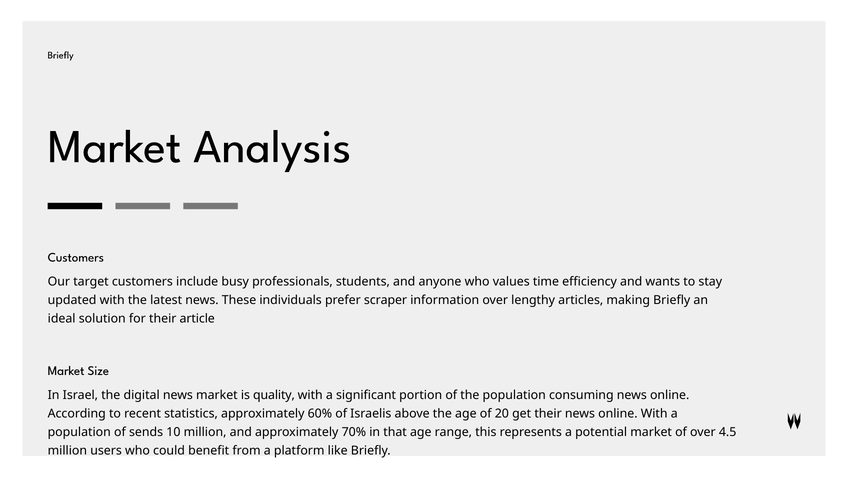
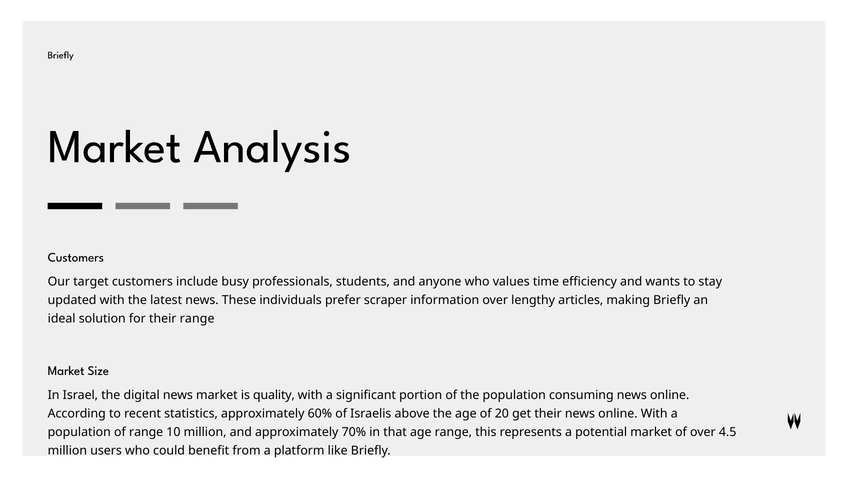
their article: article -> range
of sends: sends -> range
